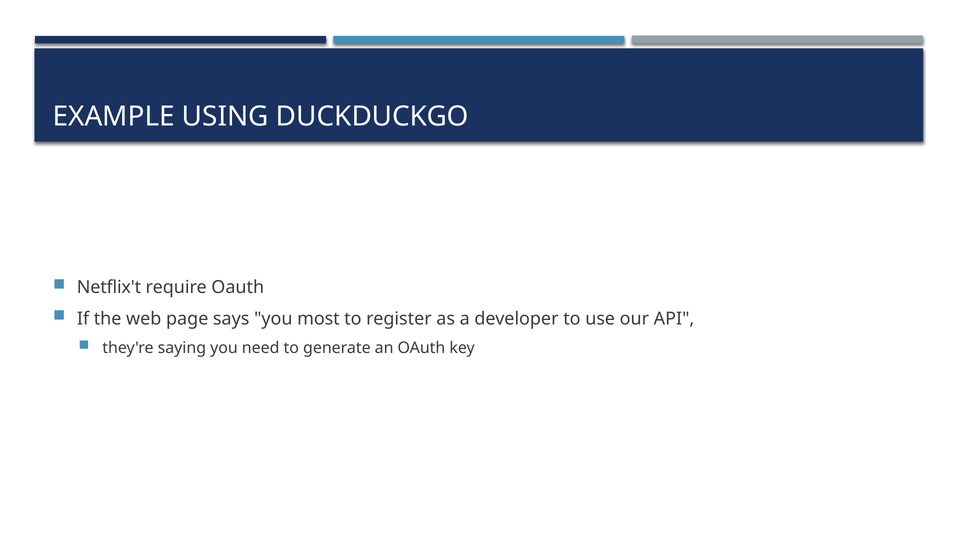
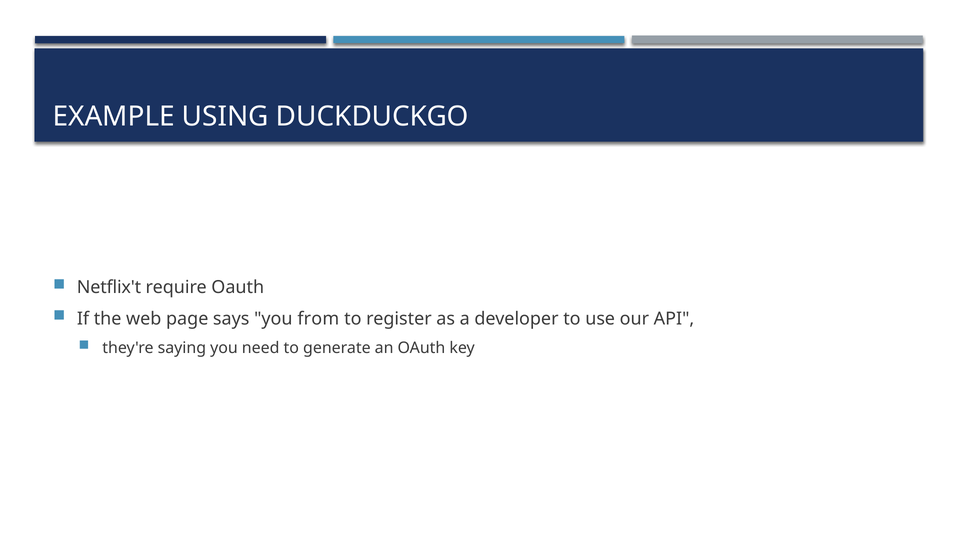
most: most -> from
